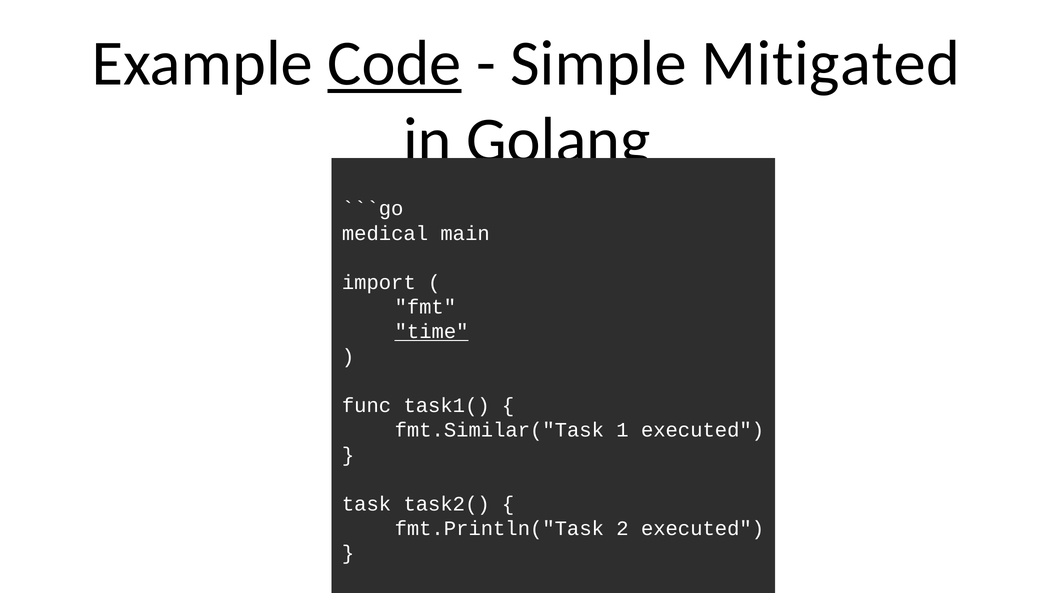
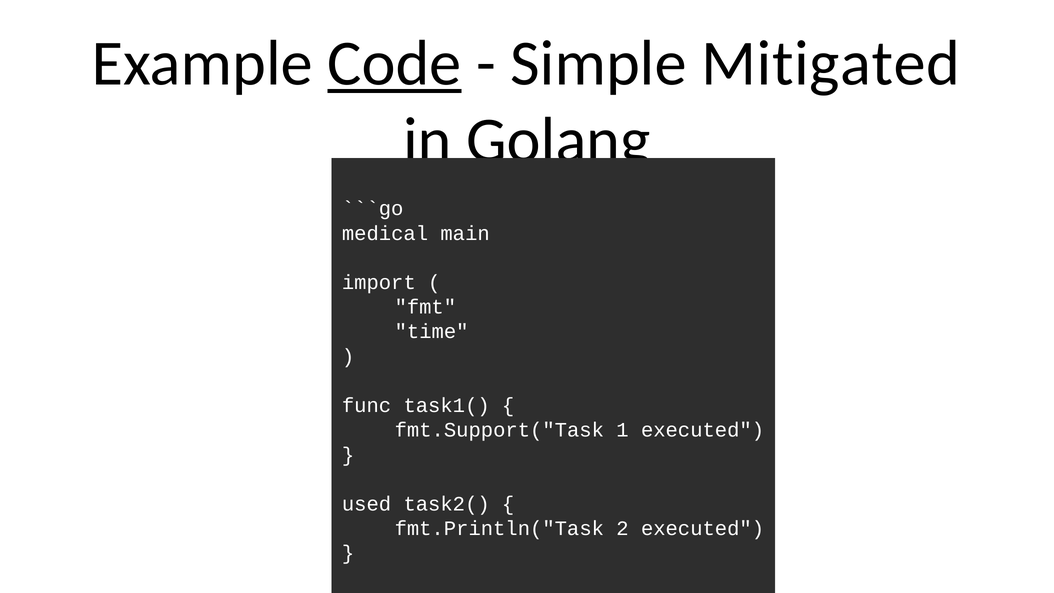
time underline: present -> none
fmt.Similar("Task: fmt.Similar("Task -> fmt.Support("Task
task: task -> used
